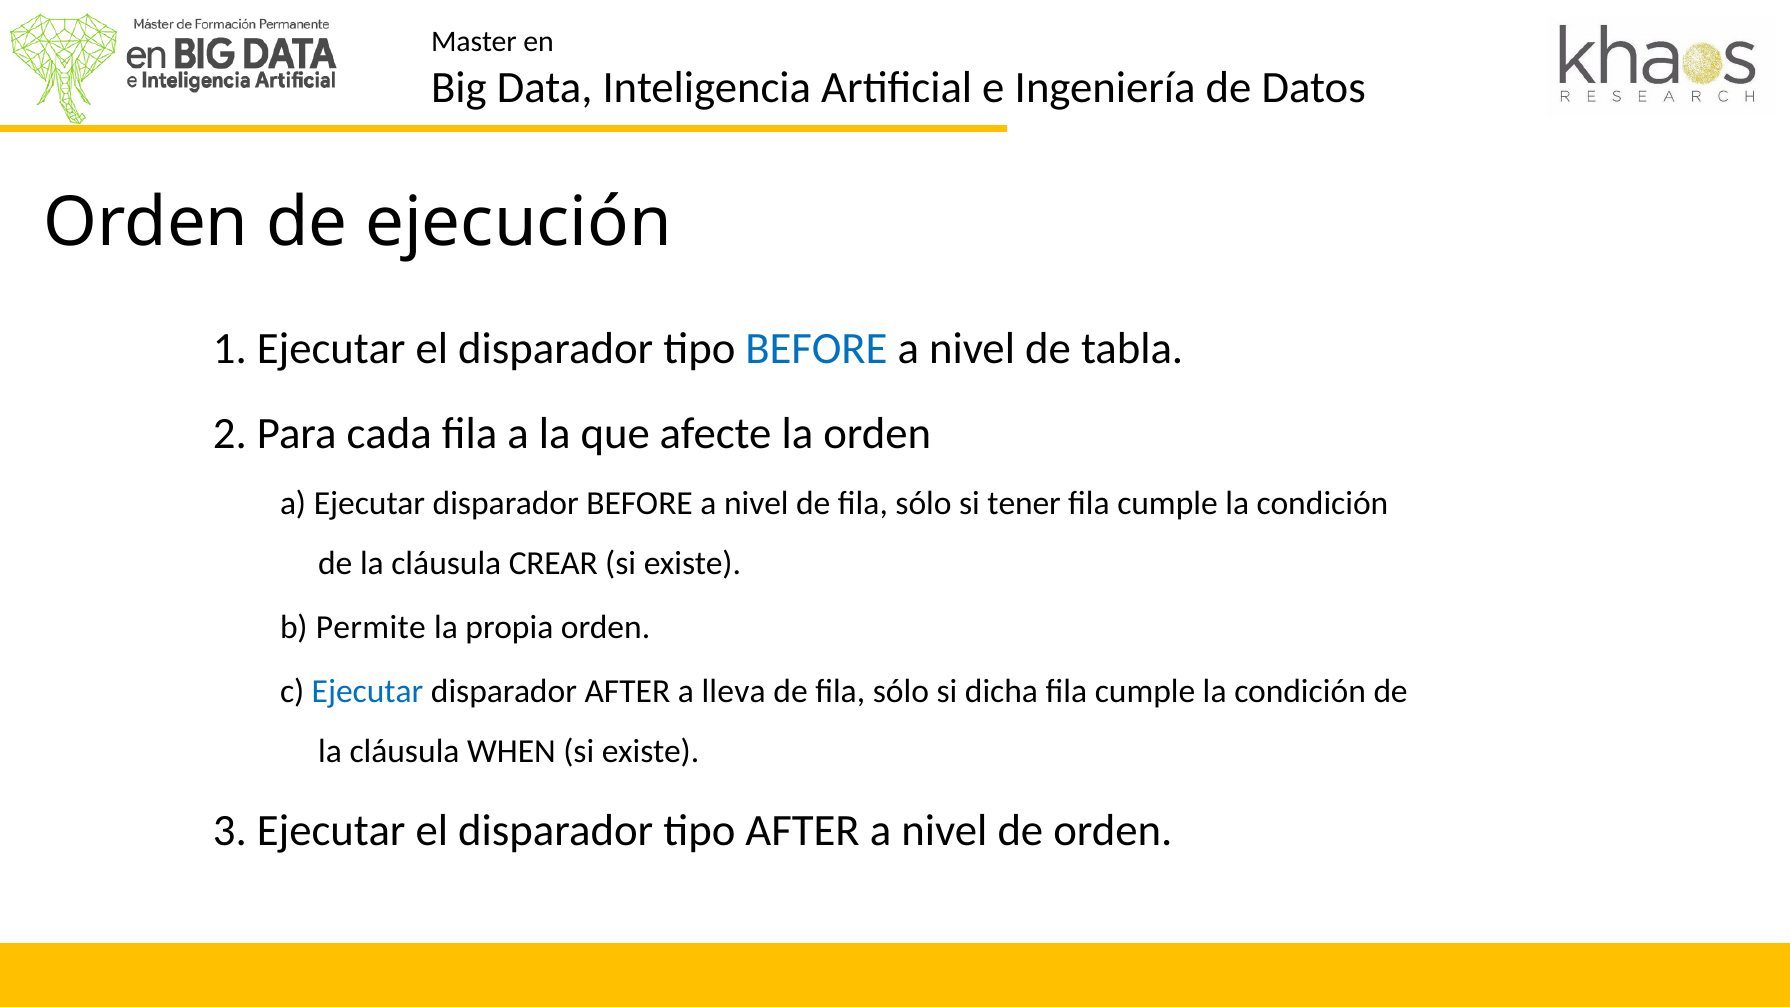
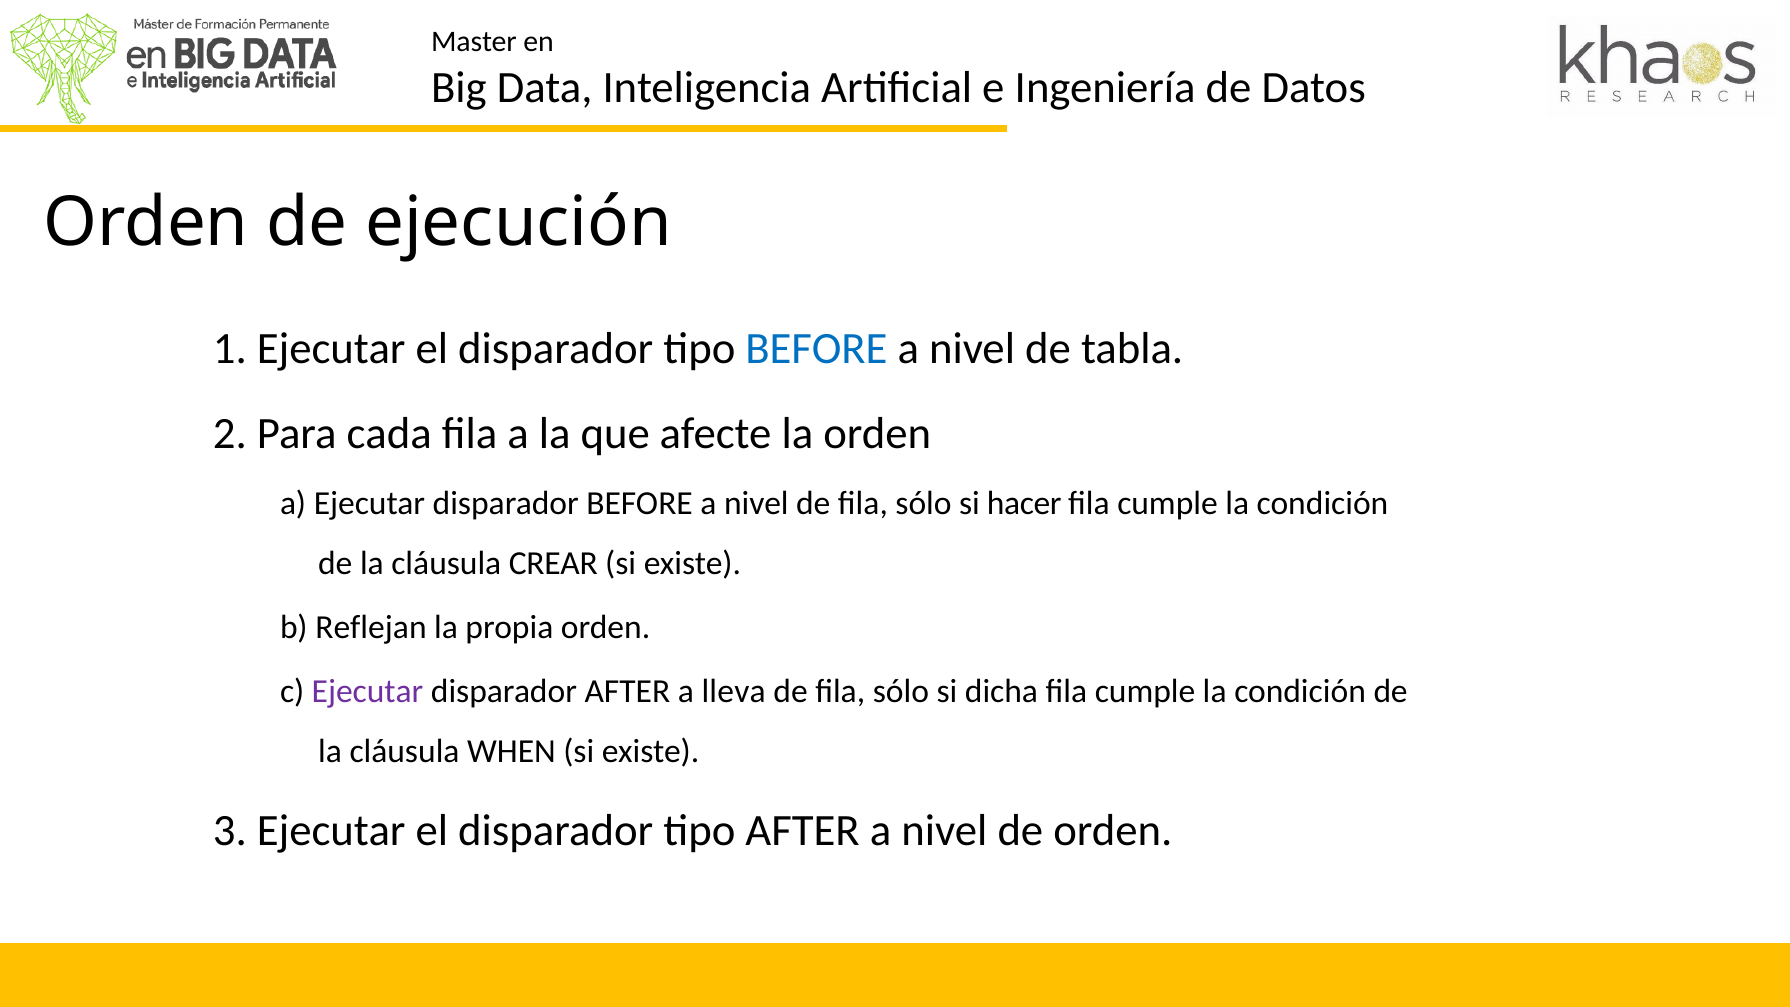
tener: tener -> hacer
Permite: Permite -> Reflejan
Ejecutar at (368, 691) colour: blue -> purple
